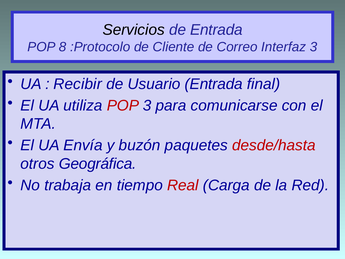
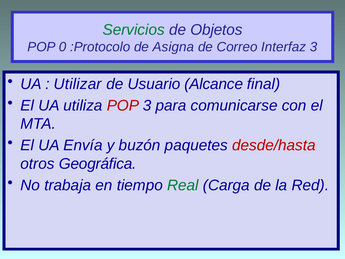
Servicios colour: black -> green
de Entrada: Entrada -> Objetos
8: 8 -> 0
Cliente: Cliente -> Asigna
Recibir: Recibir -> Utilizar
Usuario Entrada: Entrada -> Alcance
Real colour: red -> green
